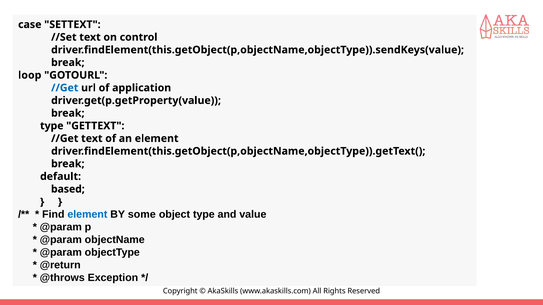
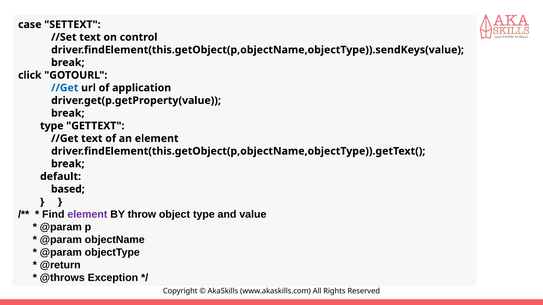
loop: loop -> click
element at (87, 215) colour: blue -> purple
some: some -> throw
